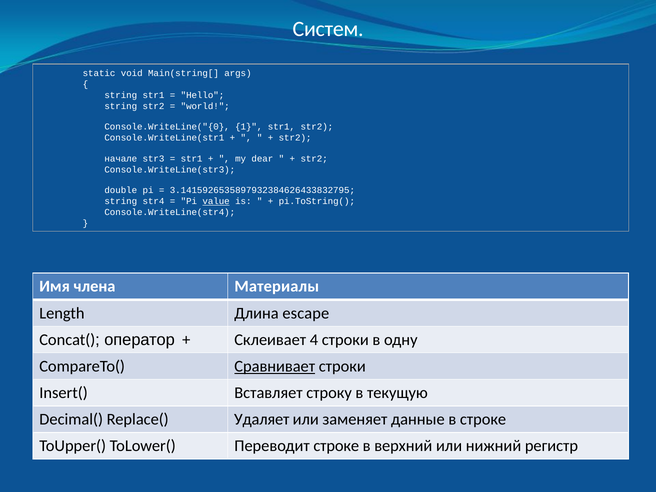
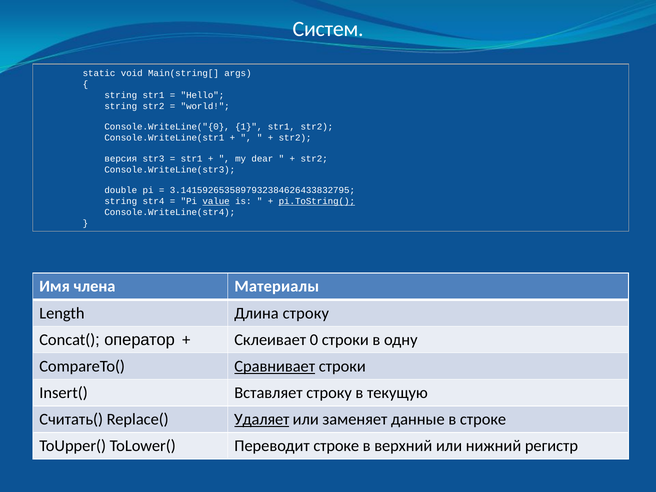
начале: начале -> версия
pi.ToString( underline: none -> present
Длина escape: escape -> строку
4: 4 -> 0
Decimal(: Decimal( -> Считать(
Удаляет underline: none -> present
